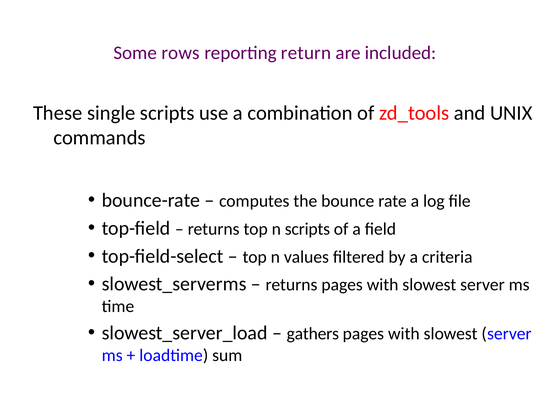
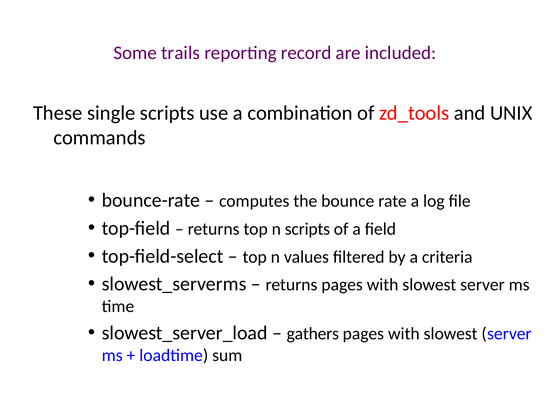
rows: rows -> trails
return: return -> record
